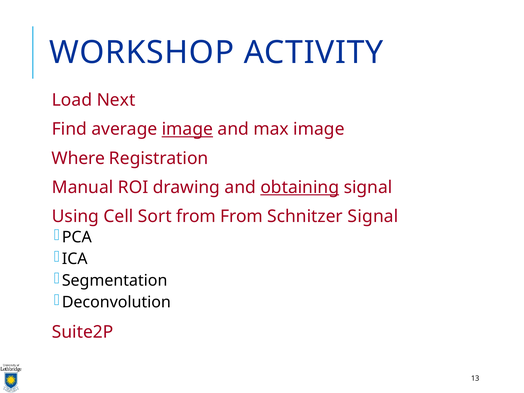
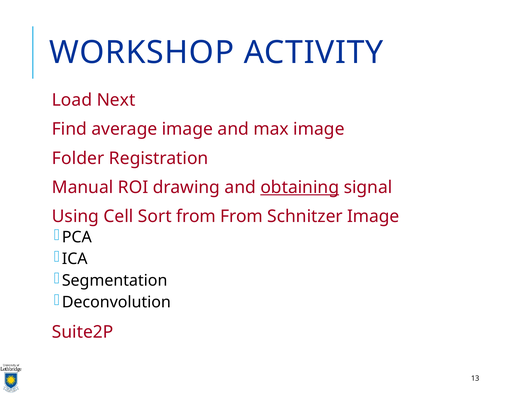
image at (187, 129) underline: present -> none
Where: Where -> Folder
Schnitzer Signal: Signal -> Image
